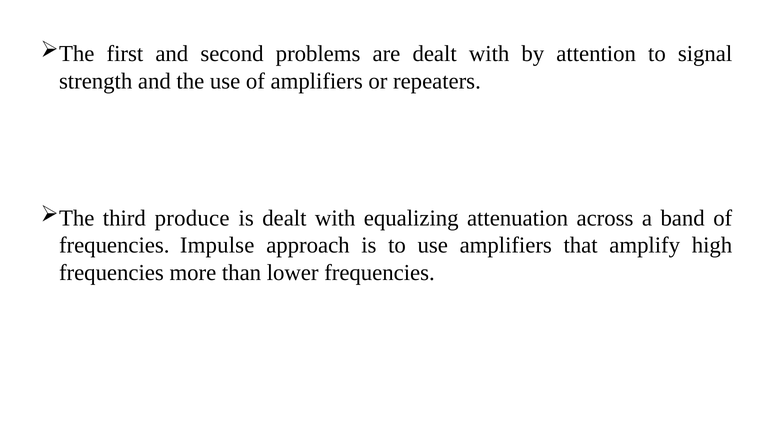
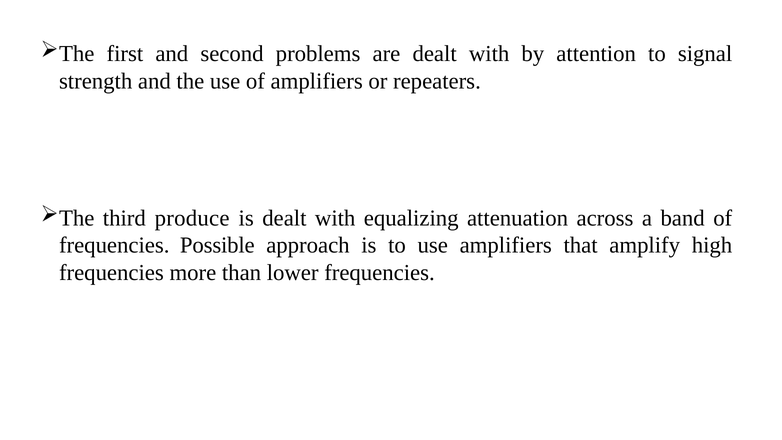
Impulse: Impulse -> Possible
